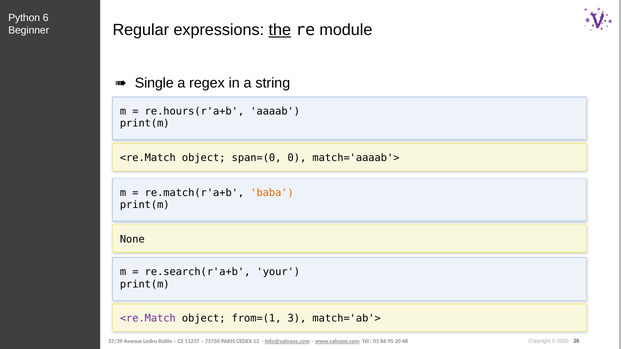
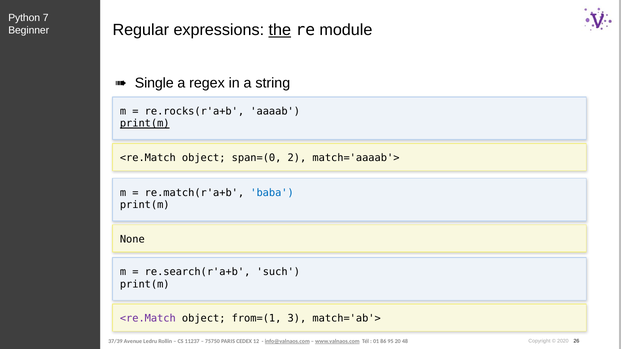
6: 6 -> 7
re.hours(r'a+b: re.hours(r'a+b -> re.rocks(r'a+b
print(m at (145, 124) underline: none -> present
0: 0 -> 2
baba colour: orange -> blue
your: your -> such
